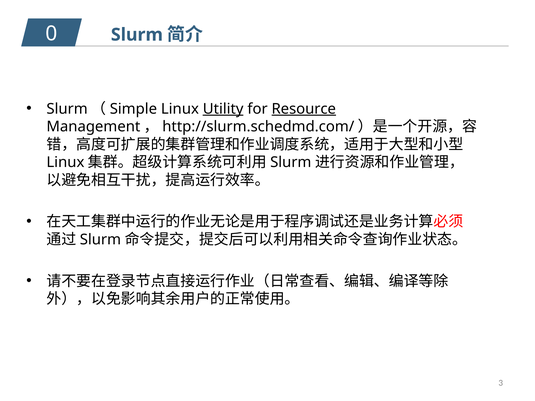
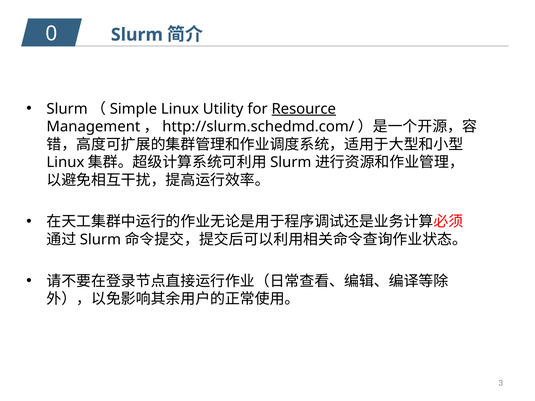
Utility underline: present -> none
